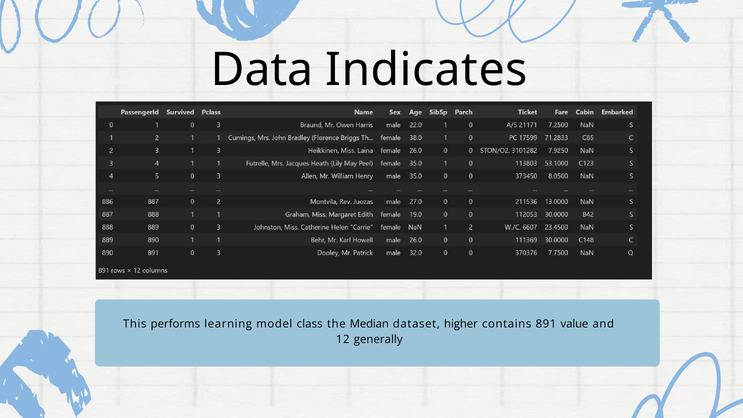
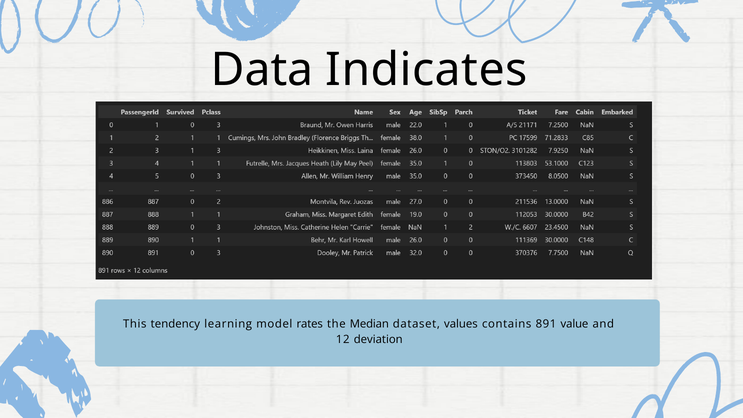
performs: performs -> tendency
class: class -> rates
higher: higher -> values
generally: generally -> deviation
